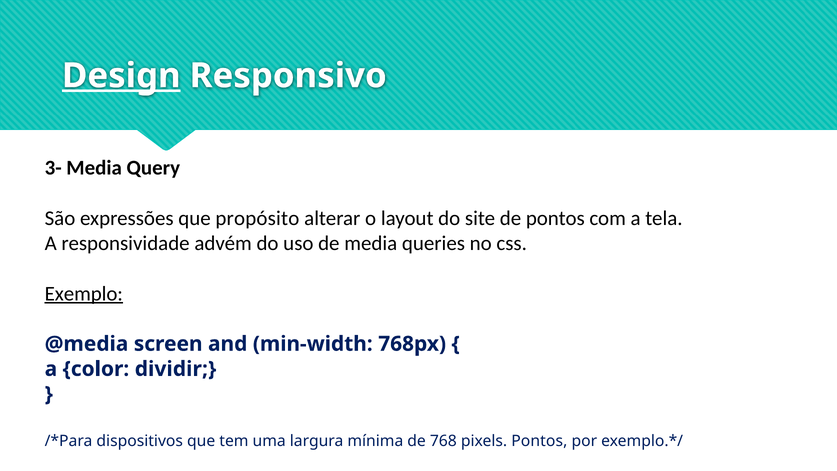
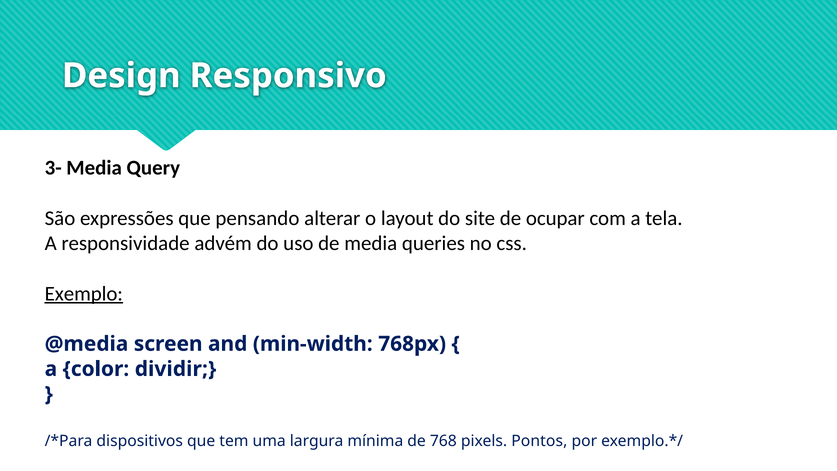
Design underline: present -> none
propósito: propósito -> pensando
de pontos: pontos -> ocupar
